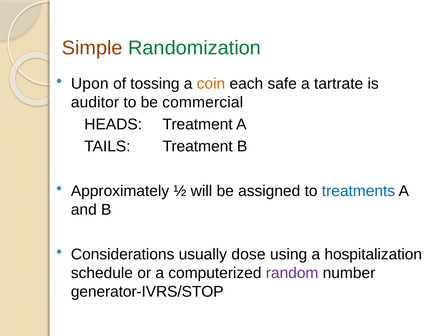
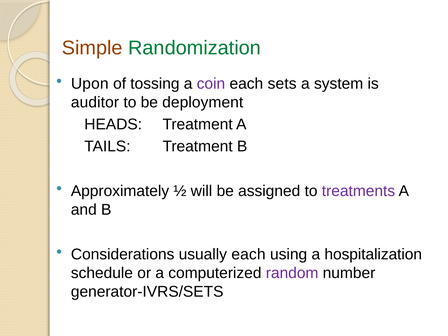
coin colour: orange -> purple
safe: safe -> sets
tartrate: tartrate -> system
commercial: commercial -> deployment
treatments colour: blue -> purple
usually dose: dose -> each
generator-IVRS/STOP: generator-IVRS/STOP -> generator-IVRS/SETS
